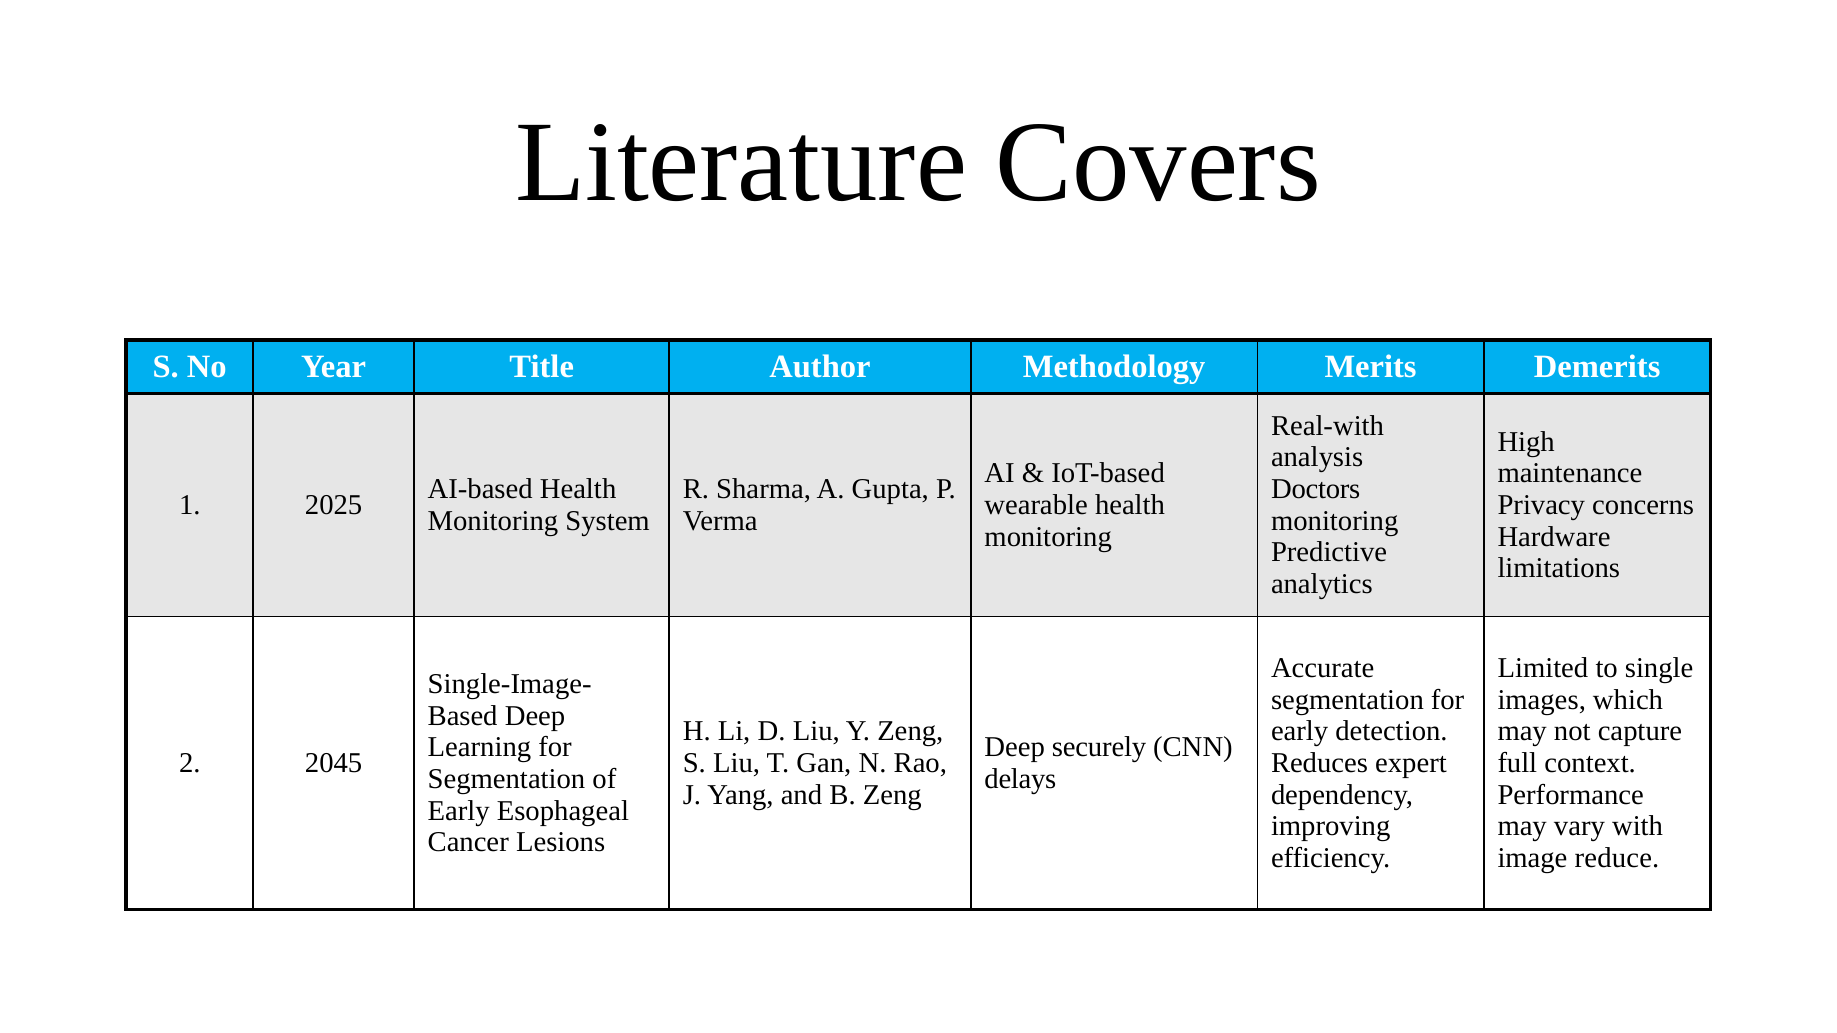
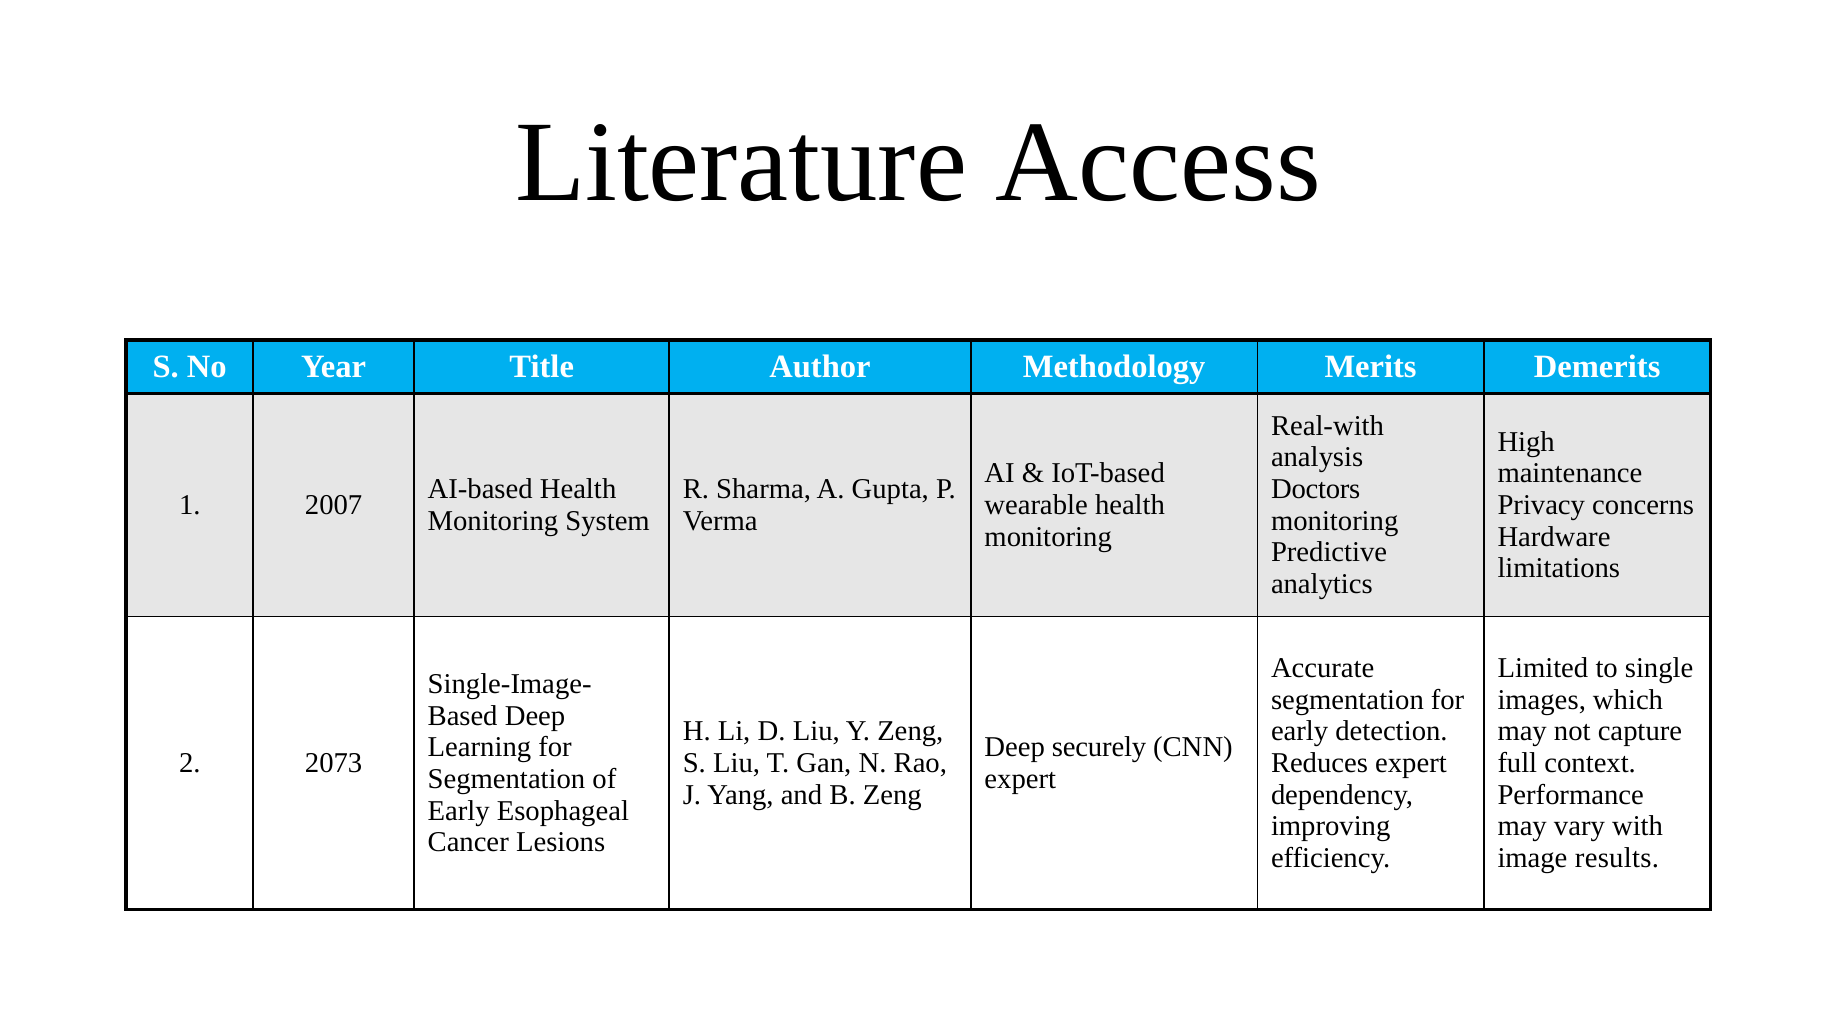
Covers: Covers -> Access
2025: 2025 -> 2007
2045: 2045 -> 2073
delays at (1020, 779): delays -> expert
reduce: reduce -> results
